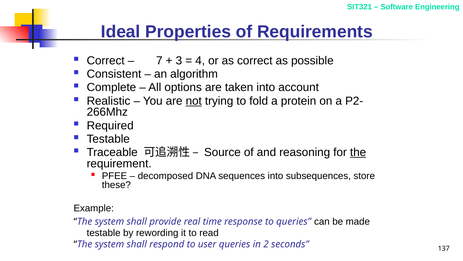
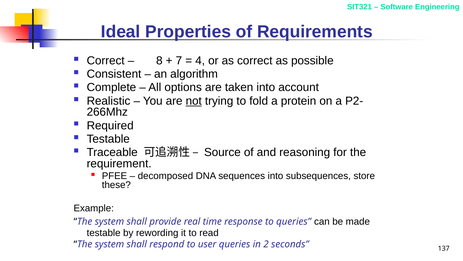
7: 7 -> 8
3: 3 -> 7
the at (358, 152) underline: present -> none
